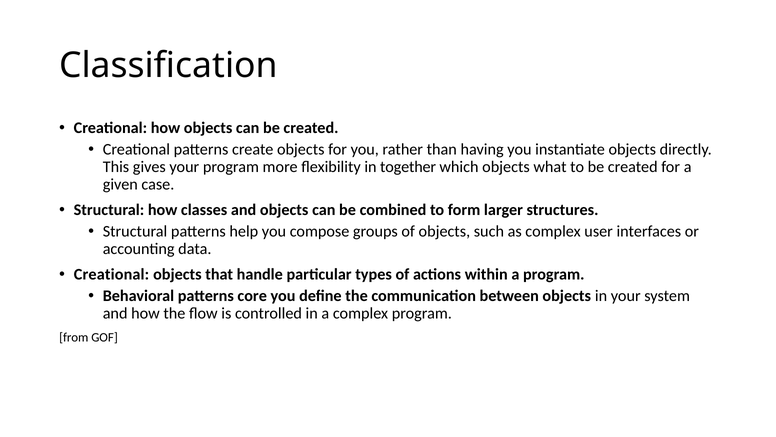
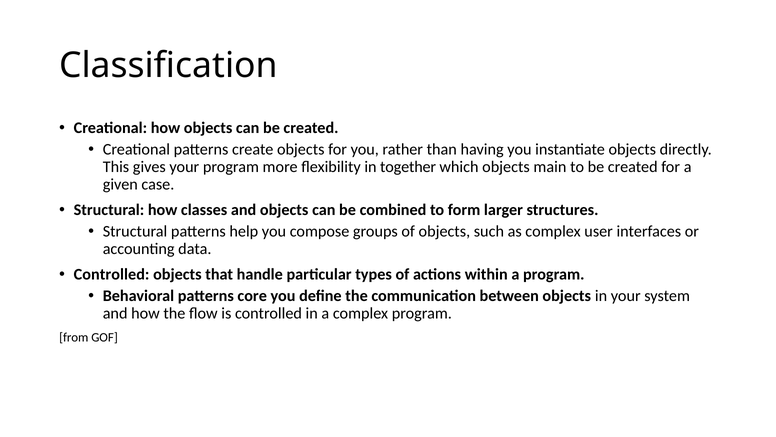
what: what -> main
Creational at (112, 274): Creational -> Controlled
